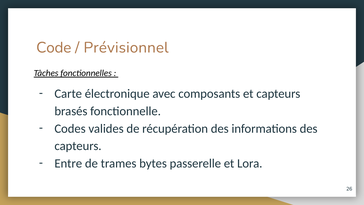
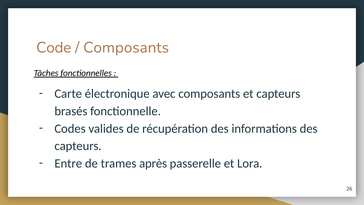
Prévisionnel at (126, 47): Prévisionnel -> Composants
bytes: bytes -> après
